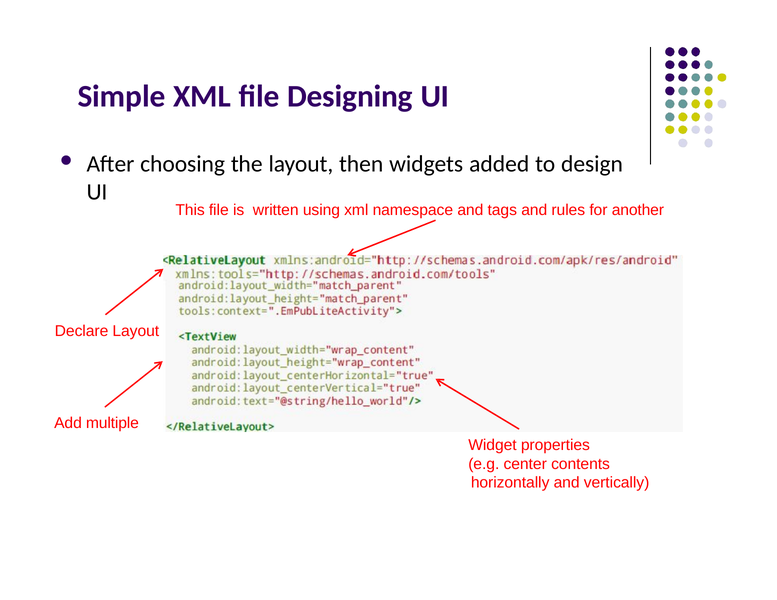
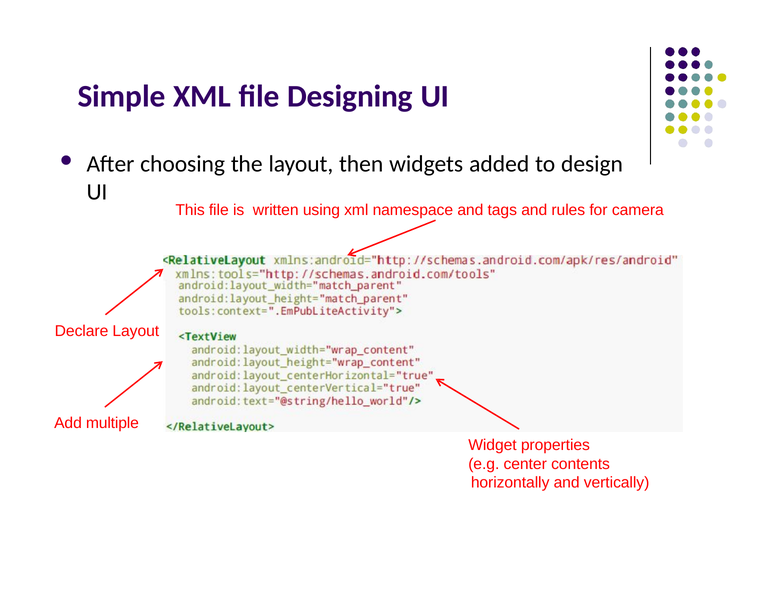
another: another -> camera
